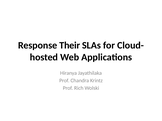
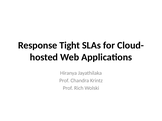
Their: Their -> Tight
